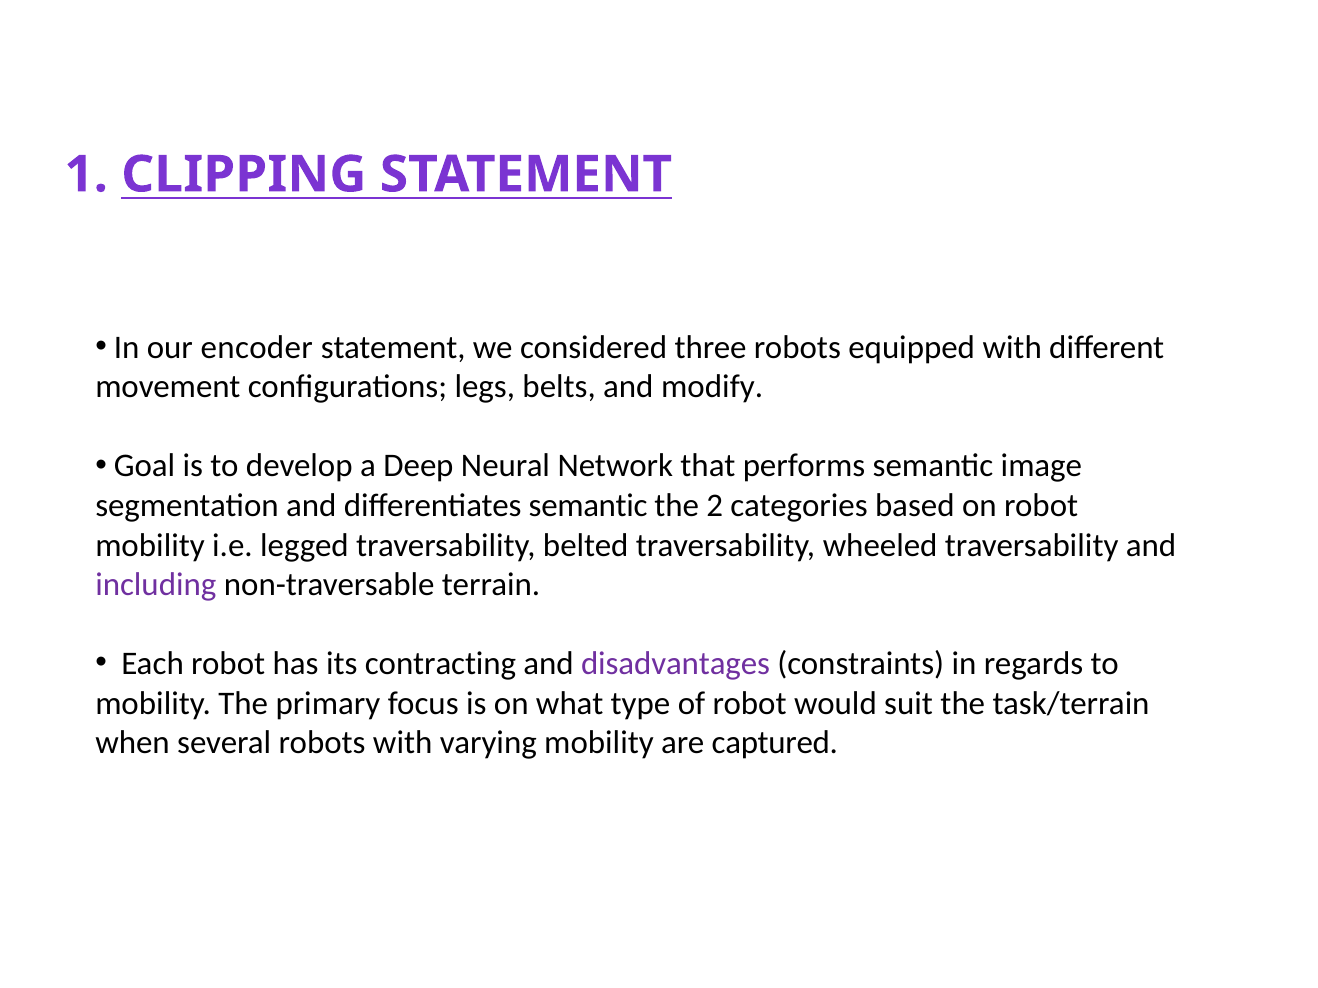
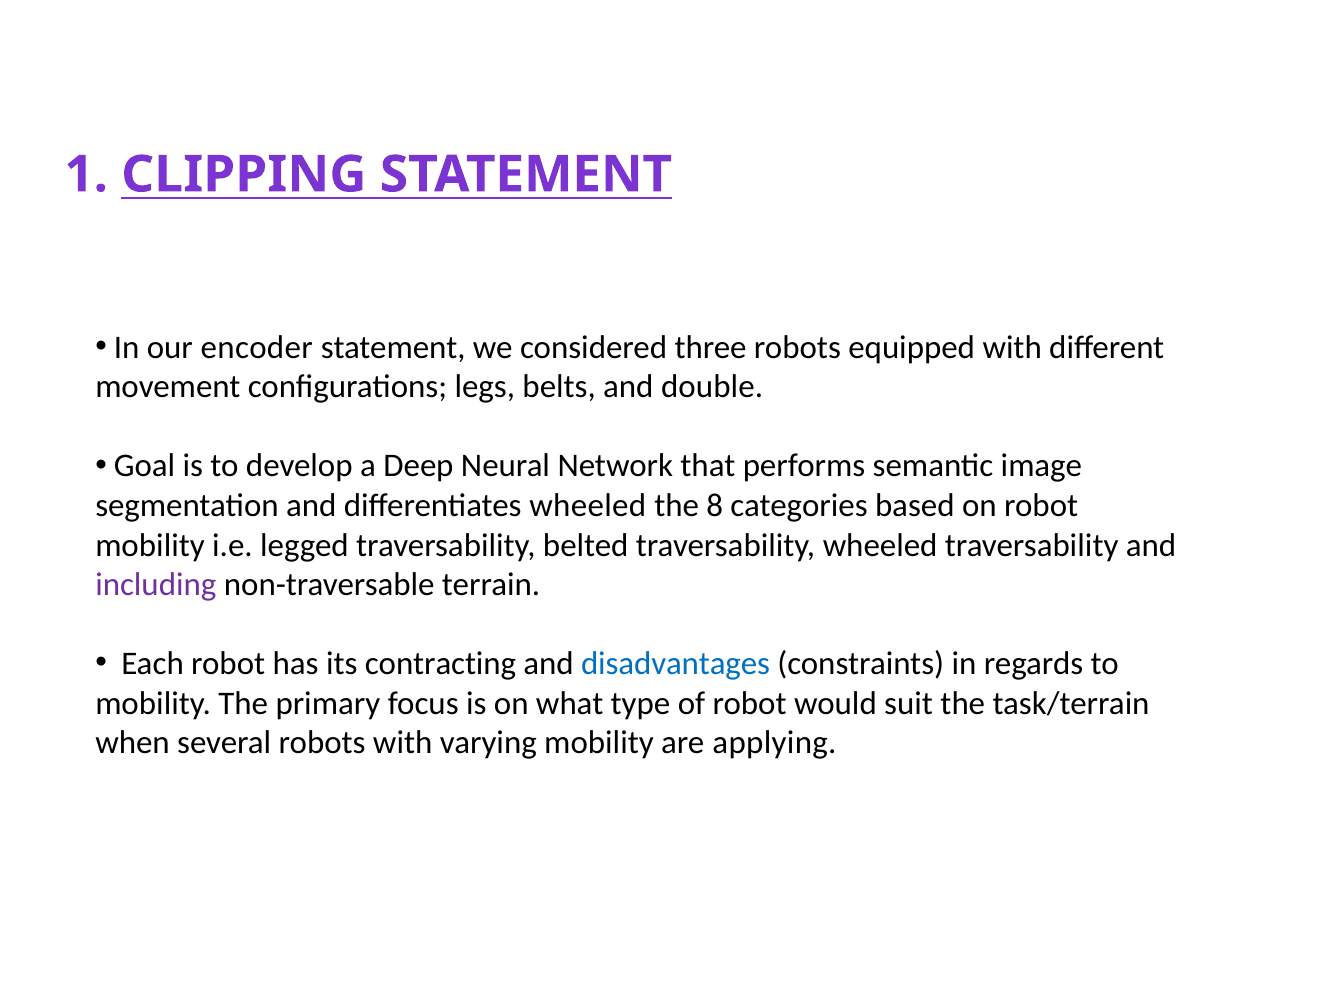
modify: modify -> double
differentiates semantic: semantic -> wheeled
2: 2 -> 8
disadvantages colour: purple -> blue
captured: captured -> applying
